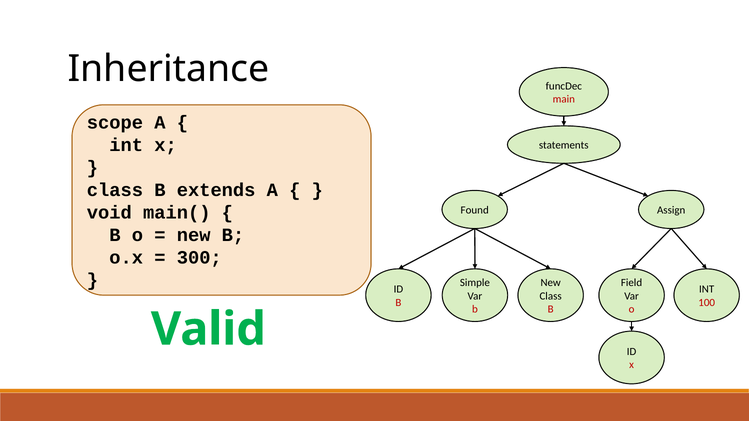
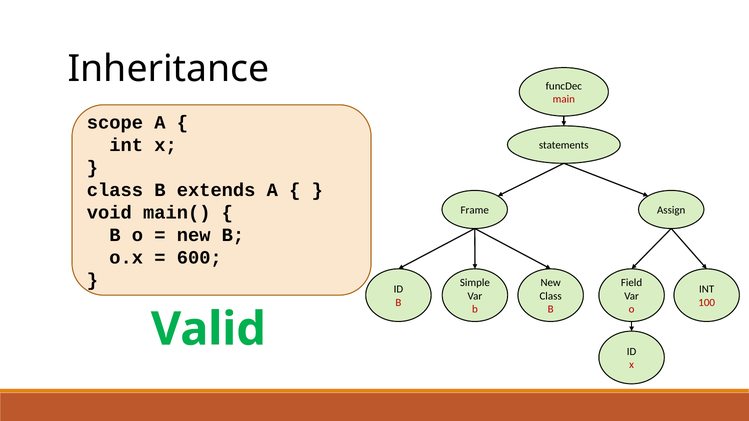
Found: Found -> Frame
300: 300 -> 600
